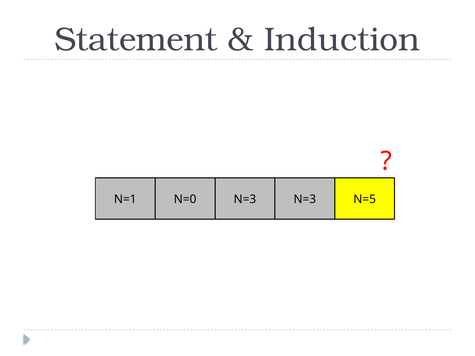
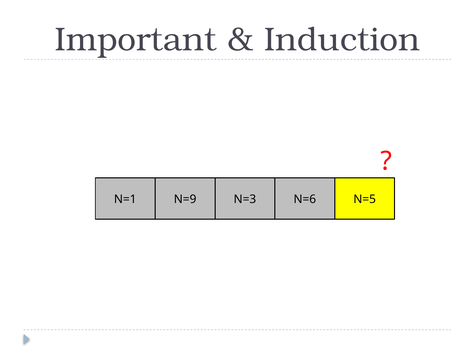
Statement: Statement -> Important
N=0: N=0 -> N=9
N=3 N=3: N=3 -> N=6
